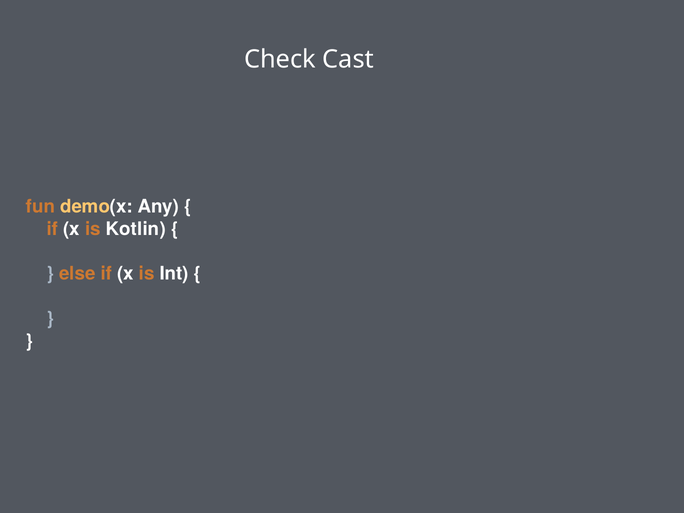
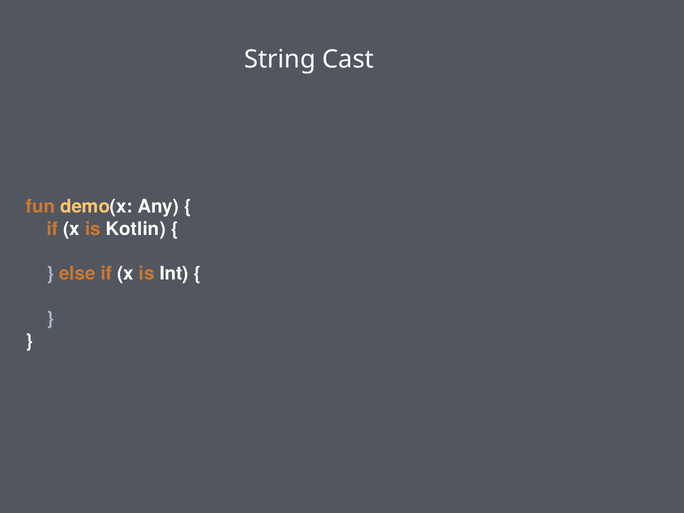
Check: Check -> String
